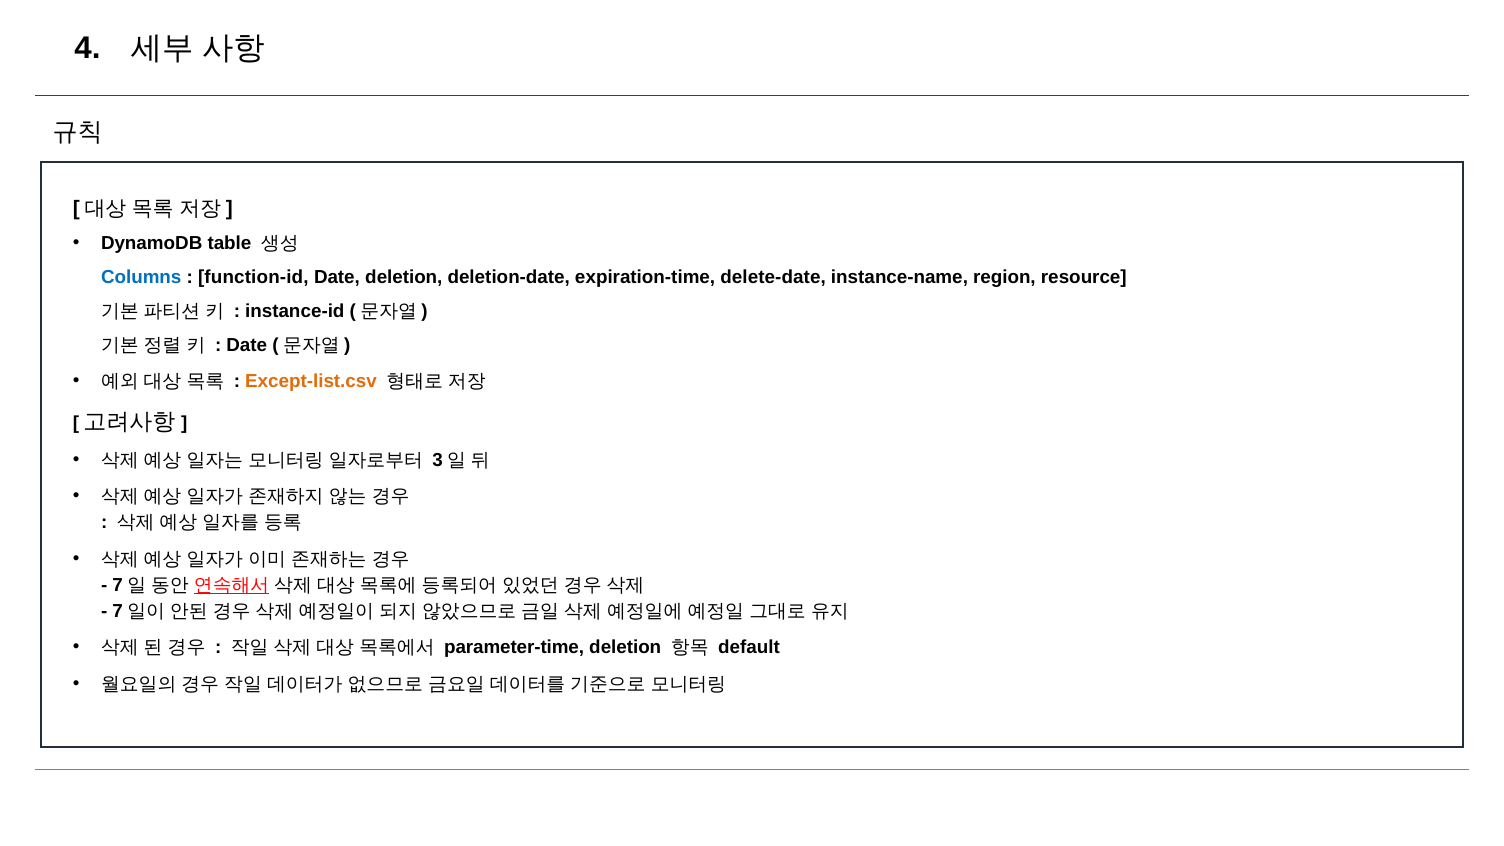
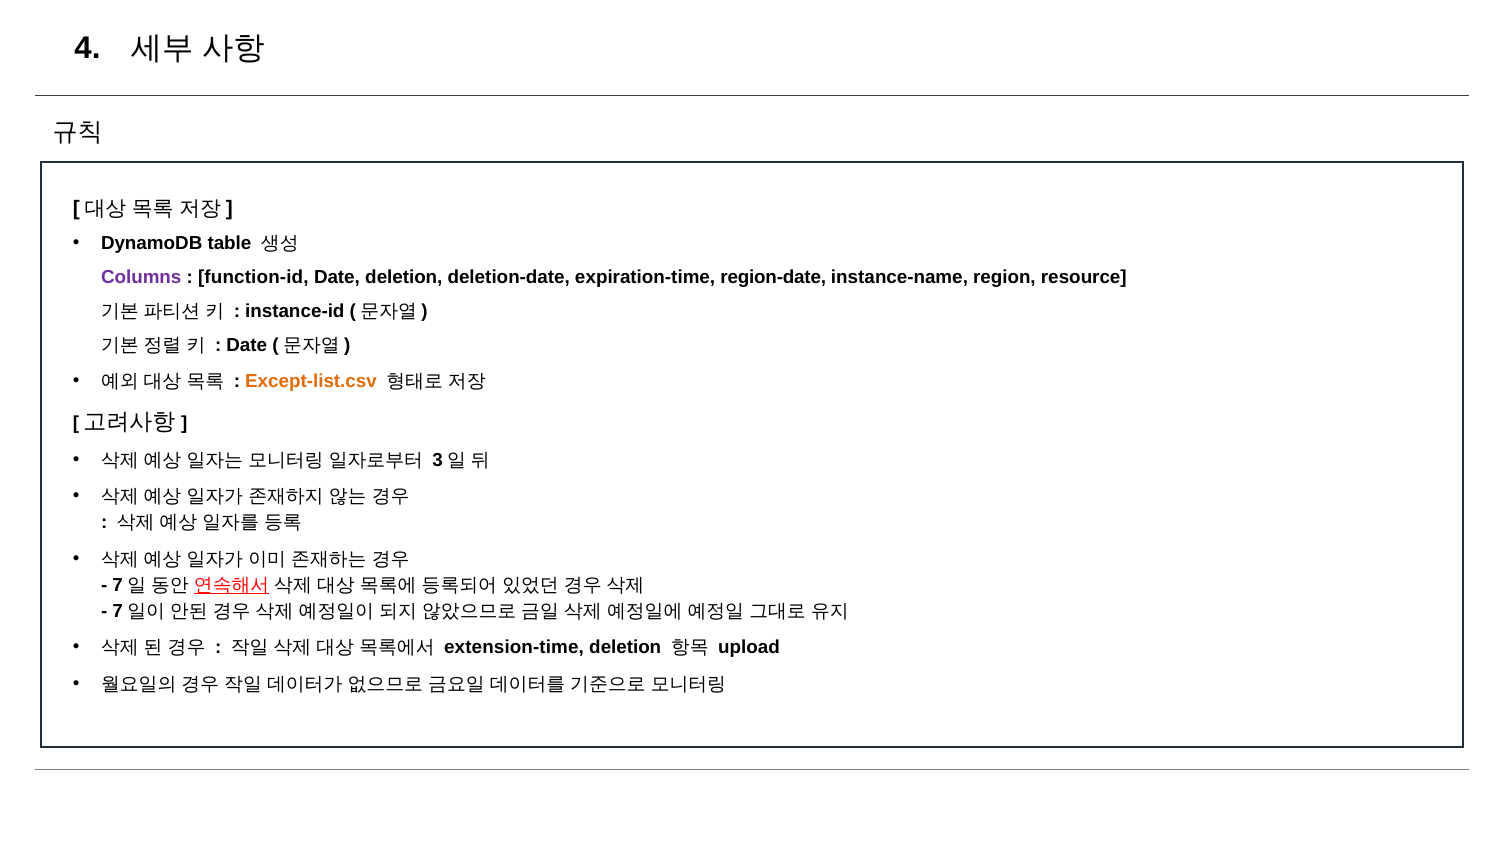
Columns colour: blue -> purple
delete-date: delete-date -> region-date
parameter-time: parameter-time -> extension-time
default: default -> upload
